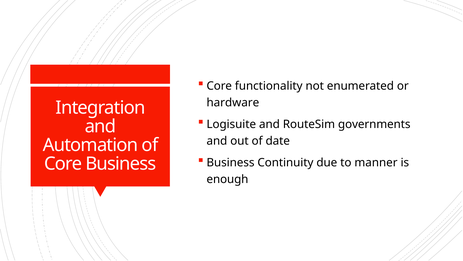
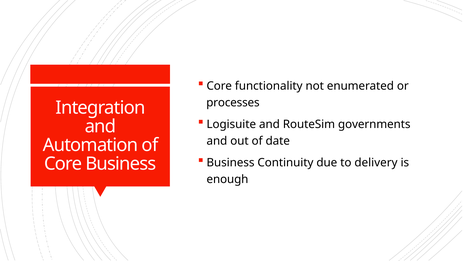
hardware: hardware -> processes
manner: manner -> delivery
